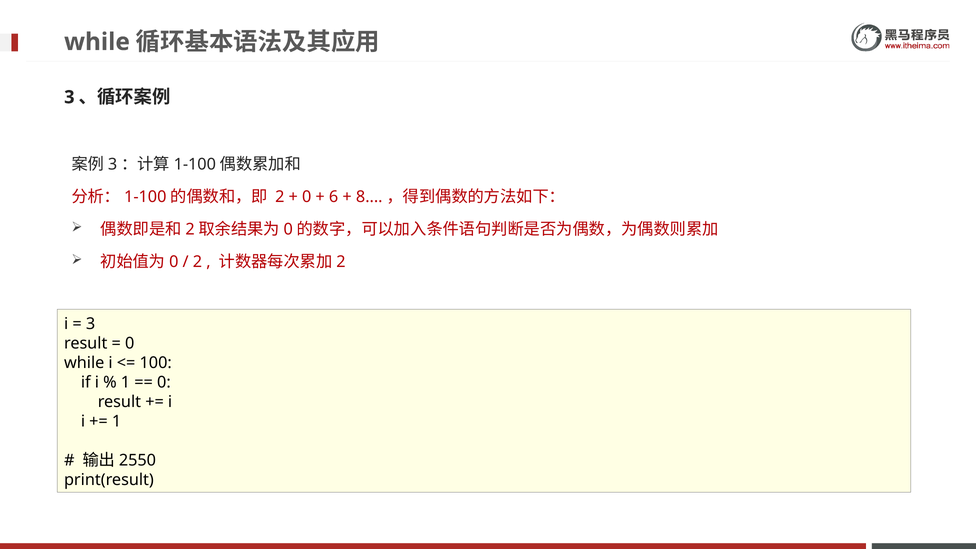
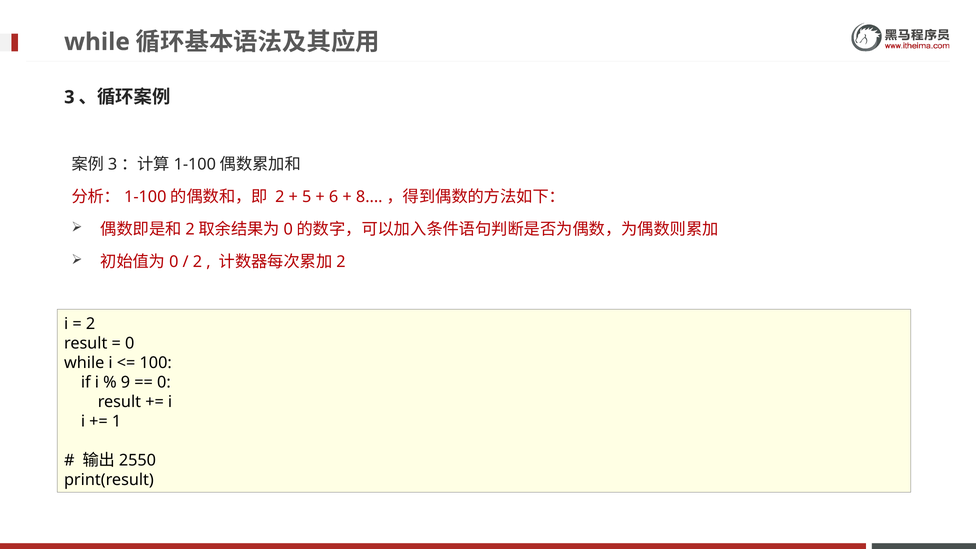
0 at (307, 197): 0 -> 5
3 at (91, 324): 3 -> 2
1 at (126, 382): 1 -> 9
